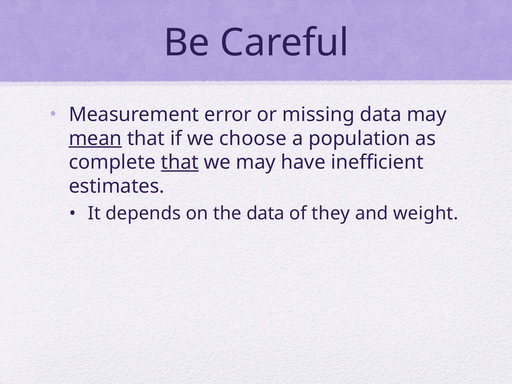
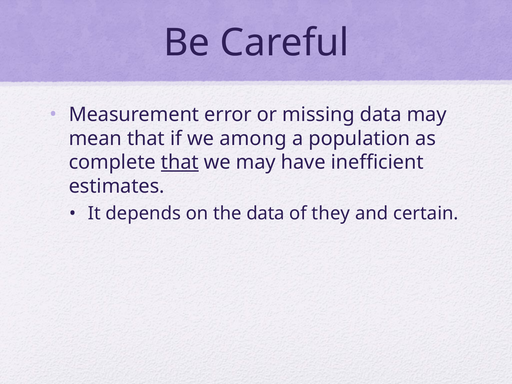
mean underline: present -> none
choose: choose -> among
weight: weight -> certain
